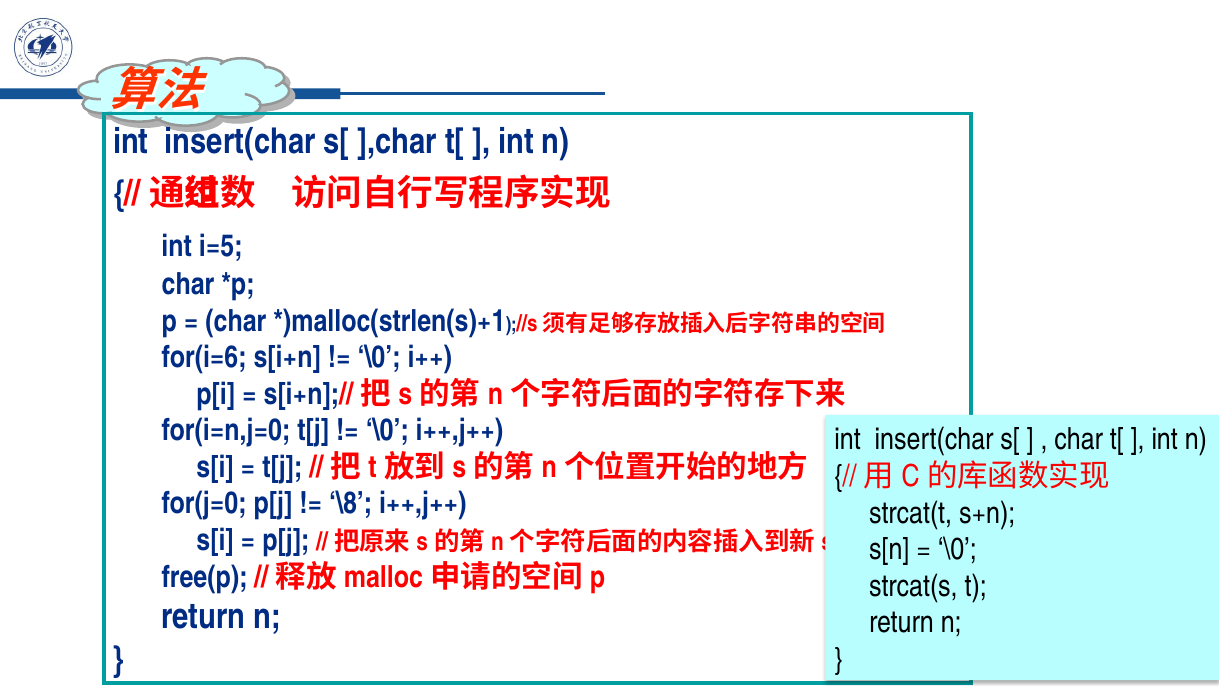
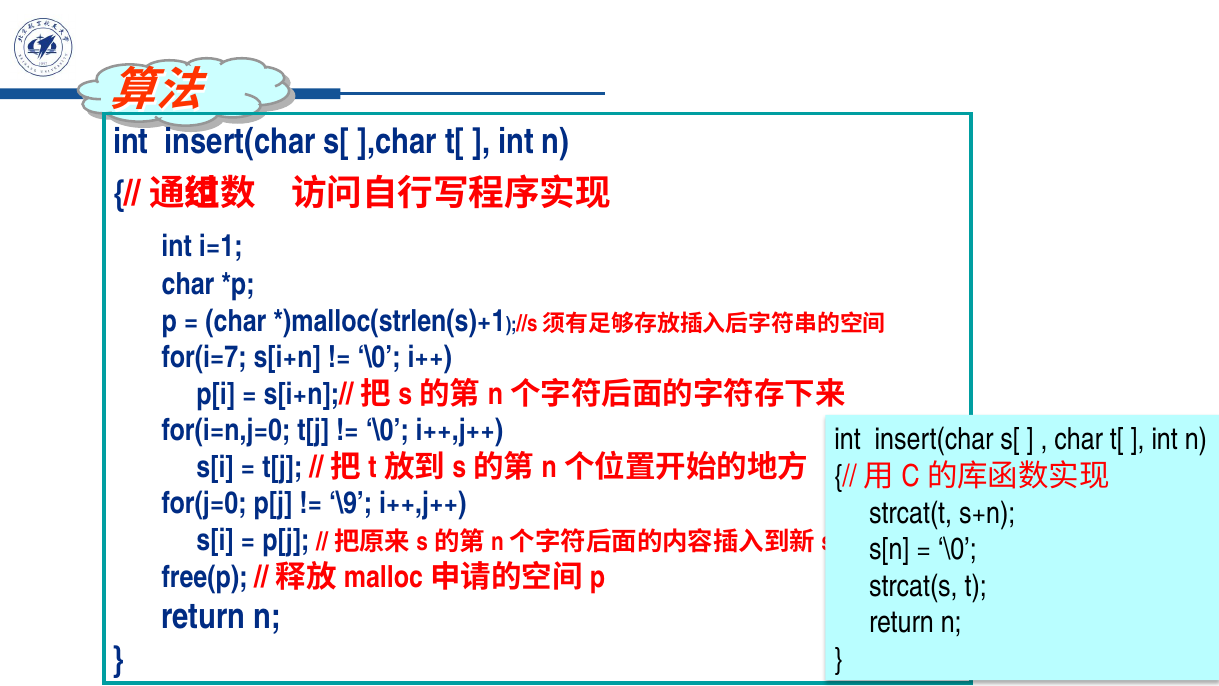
i=5: i=5 -> i=1
for(i=6: for(i=6 -> for(i=7
\8: \8 -> \9
